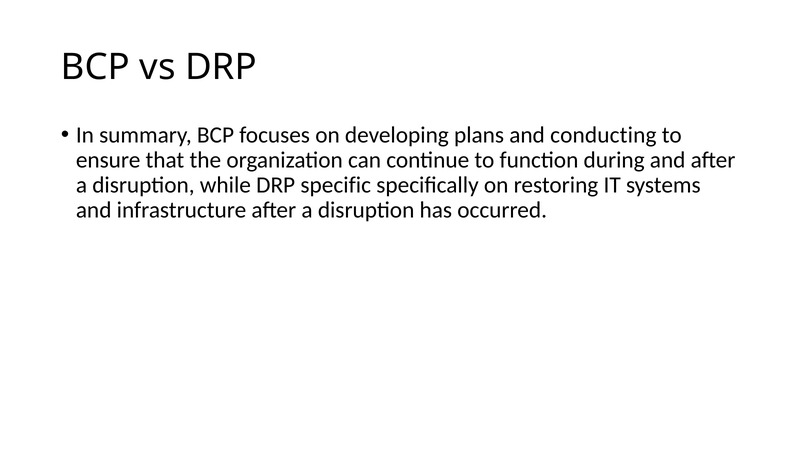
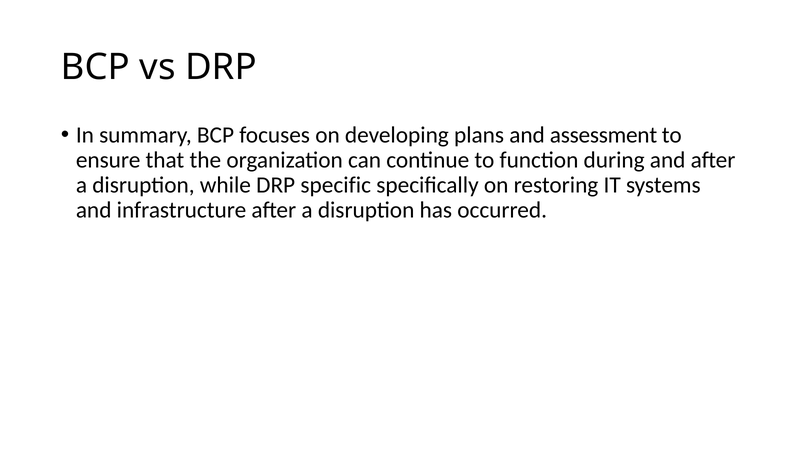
conducting: conducting -> assessment
